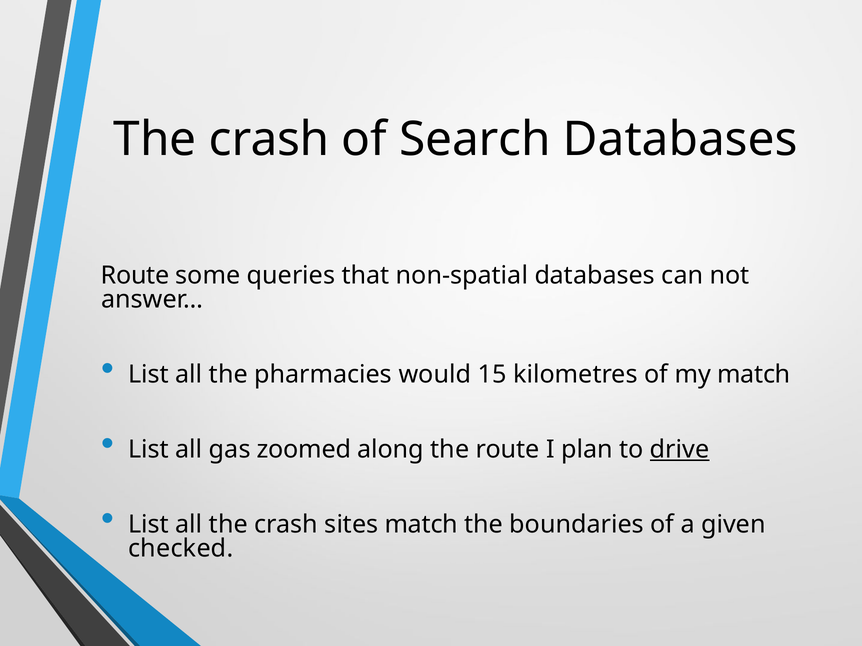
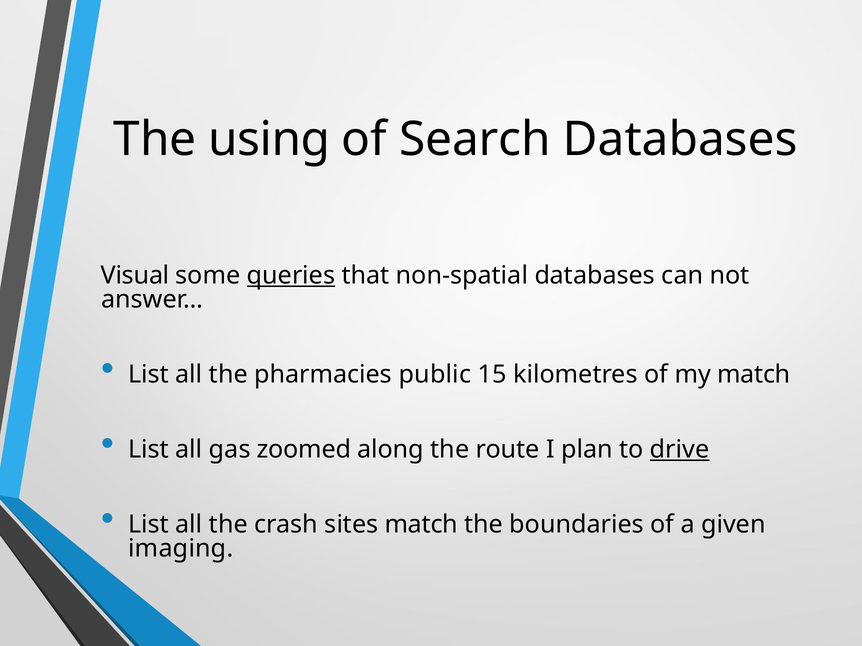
crash at (269, 140): crash -> using
Route at (135, 276): Route -> Visual
queries underline: none -> present
would: would -> public
checked: checked -> imaging
